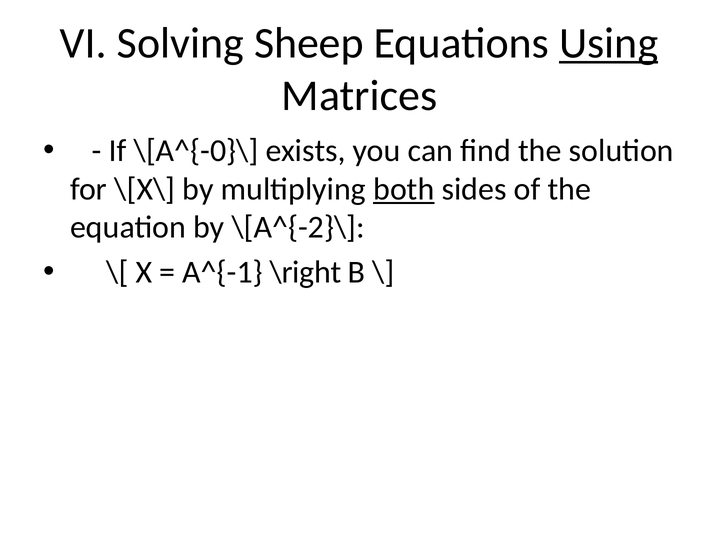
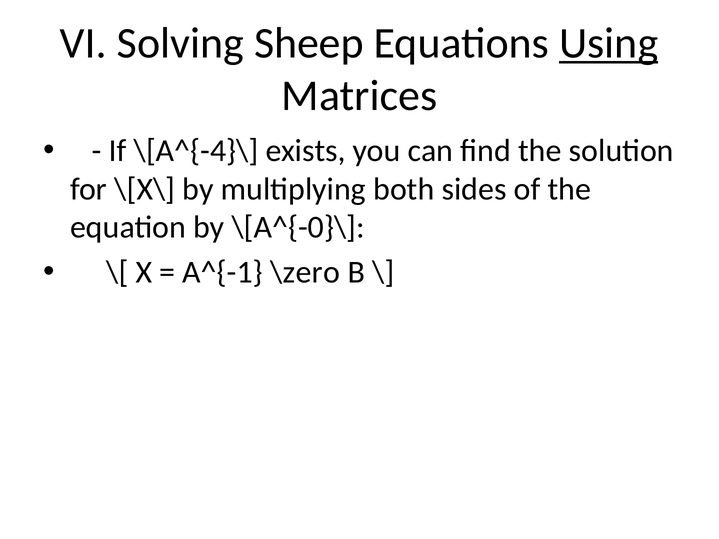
\[A^{-0}\: \[A^{-0}\ -> \[A^{-4}\
both underline: present -> none
\[A^{-2}\: \[A^{-2}\ -> \[A^{-0}\
\right: \right -> \zero
